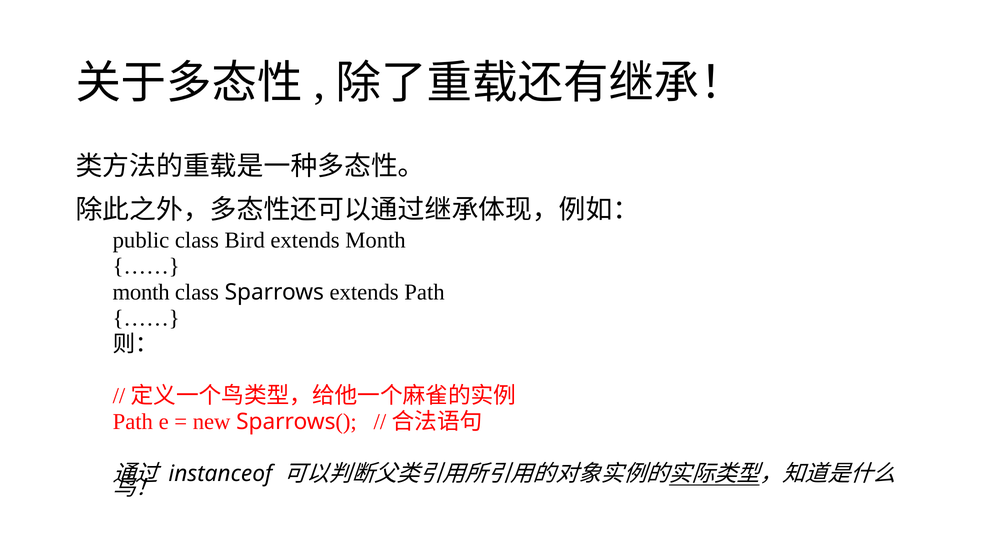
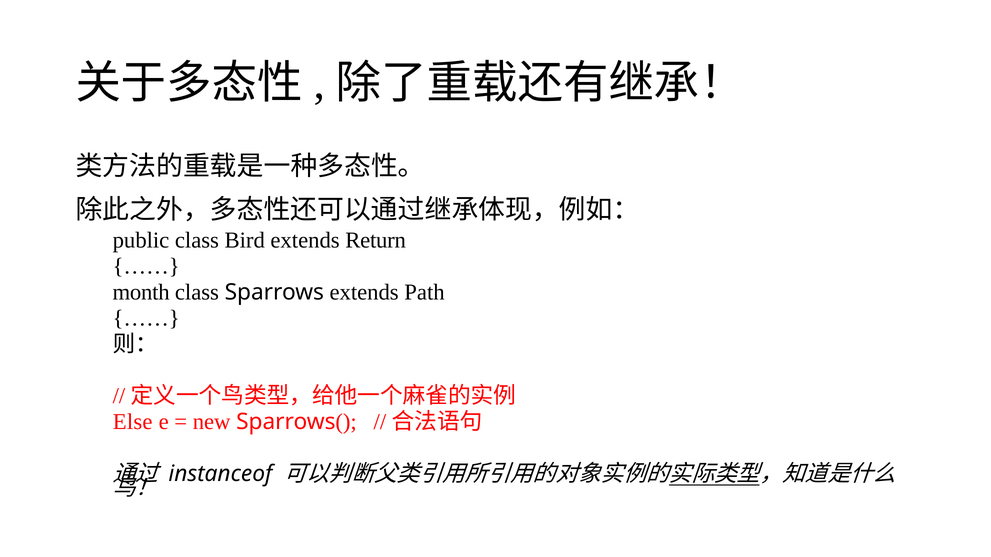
extends Month: Month -> Return
Path at (133, 422): Path -> Else
